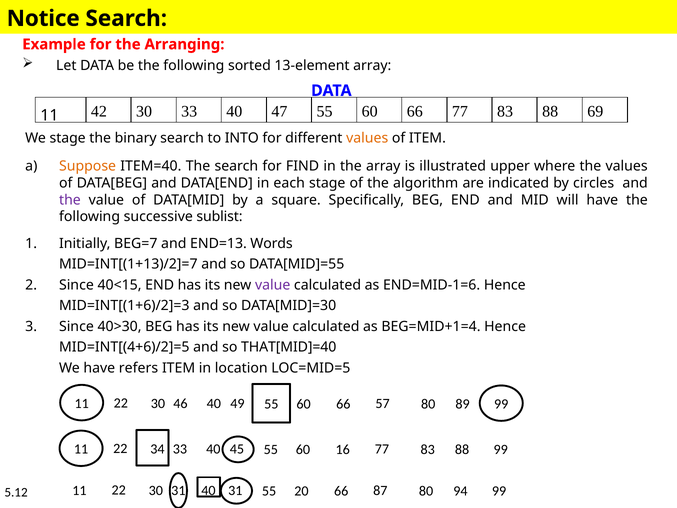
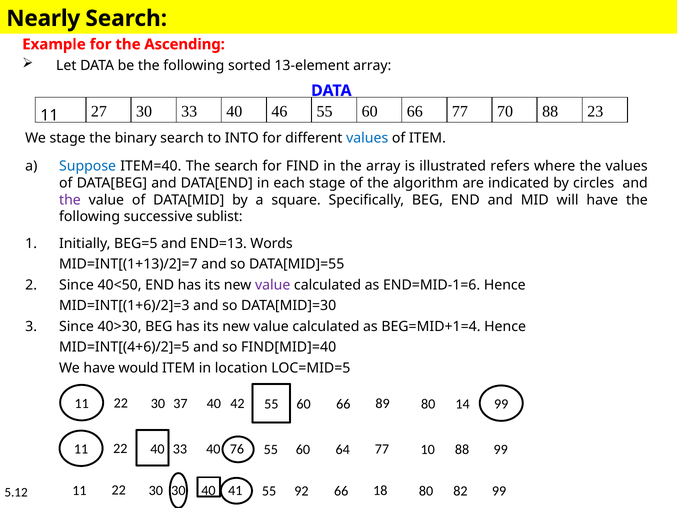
Notice: Notice -> Nearly
Arranging: Arranging -> Ascending
42: 42 -> 27
47: 47 -> 46
66 77 83: 83 -> 70
69: 69 -> 23
values at (367, 138) colour: orange -> blue
Suppose colour: orange -> blue
upper: upper -> refers
BEG=7: BEG=7 -> BEG=5
40<15: 40<15 -> 40<50
THAT[MID]=40: THAT[MID]=40 -> FIND[MID]=40
refers: refers -> would
46: 46 -> 37
49: 49 -> 42
57: 57 -> 89
89: 89 -> 14
22 34: 34 -> 40
45: 45 -> 76
16: 16 -> 64
83 at (428, 450): 83 -> 10
30 31: 31 -> 30
40 31: 31 -> 41
20: 20 -> 92
87: 87 -> 18
94: 94 -> 82
